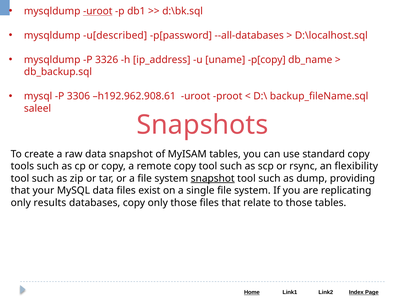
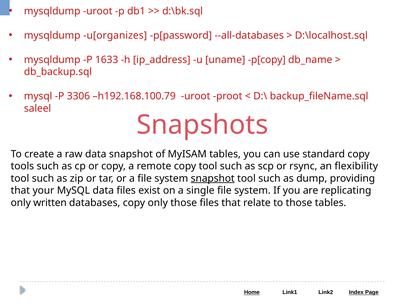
uroot at (98, 11) underline: present -> none
u[described: u[described -> u[organizes
3326: 3326 -> 1633
h192.962.908.61: h192.962.908.61 -> h192.168.100.79
results: results -> written
